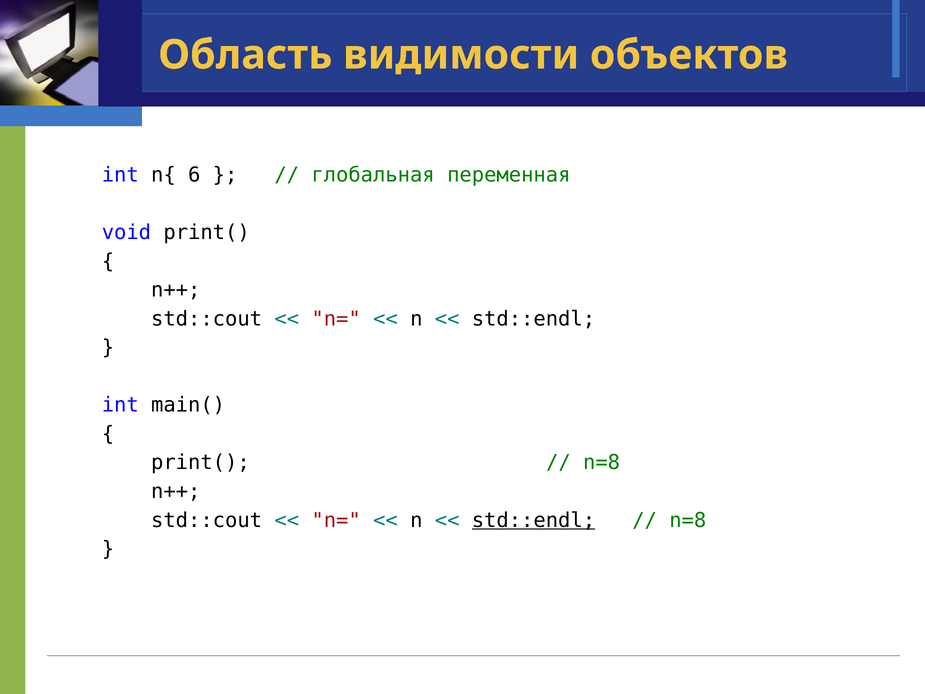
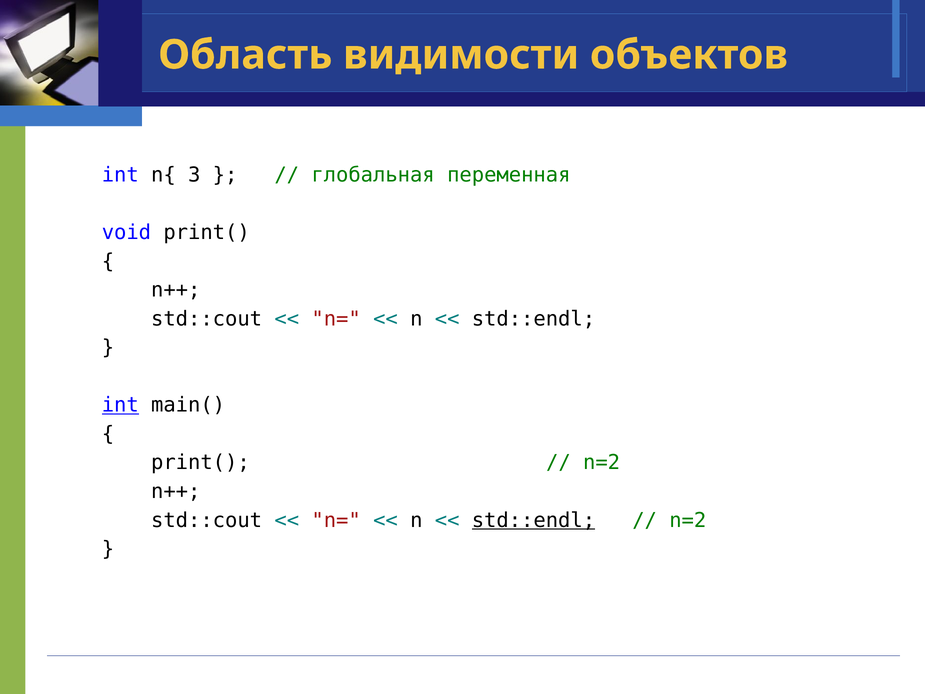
6: 6 -> 3
int at (120, 405) underline: none -> present
n=8 at (602, 463): n=8 -> n=2
n=8 at (688, 520): n=8 -> n=2
